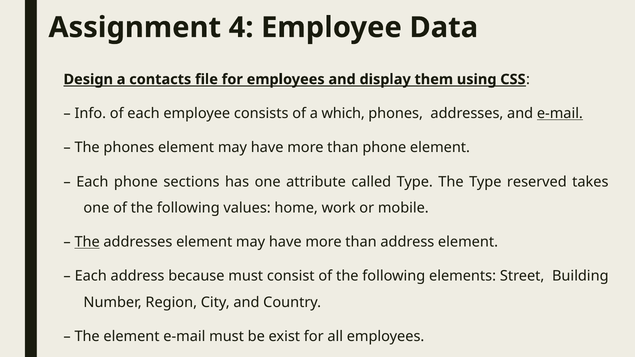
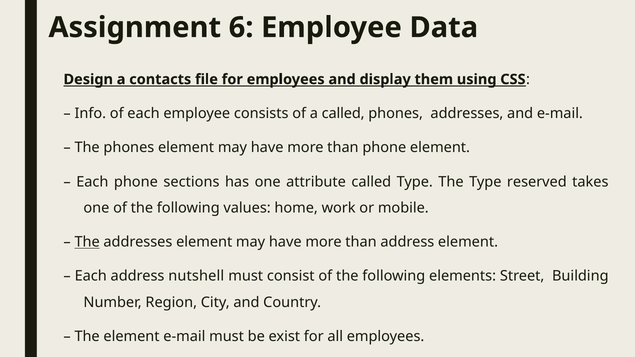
4: 4 -> 6
a which: which -> called
e-mail at (560, 114) underline: present -> none
because: because -> nutshell
